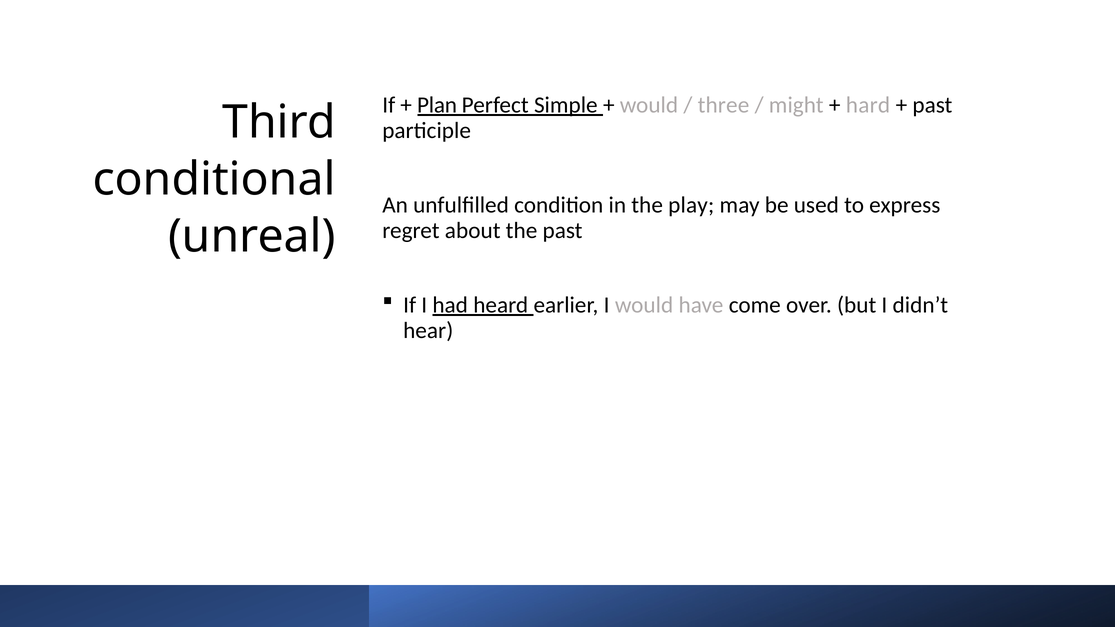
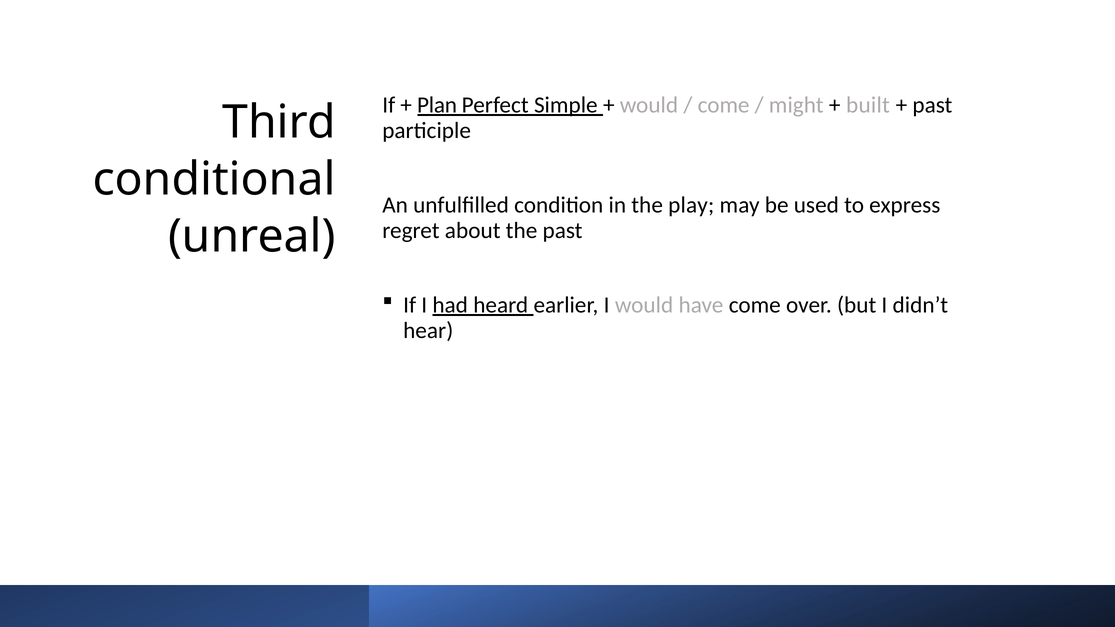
three at (723, 105): three -> come
hard: hard -> built
